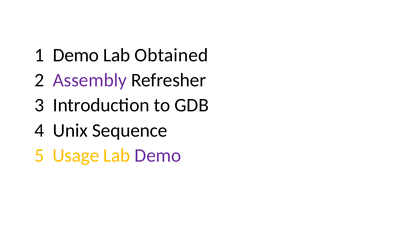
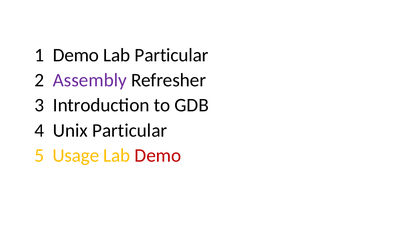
Lab Obtained: Obtained -> Particular
Unix Sequence: Sequence -> Particular
Demo at (158, 156) colour: purple -> red
